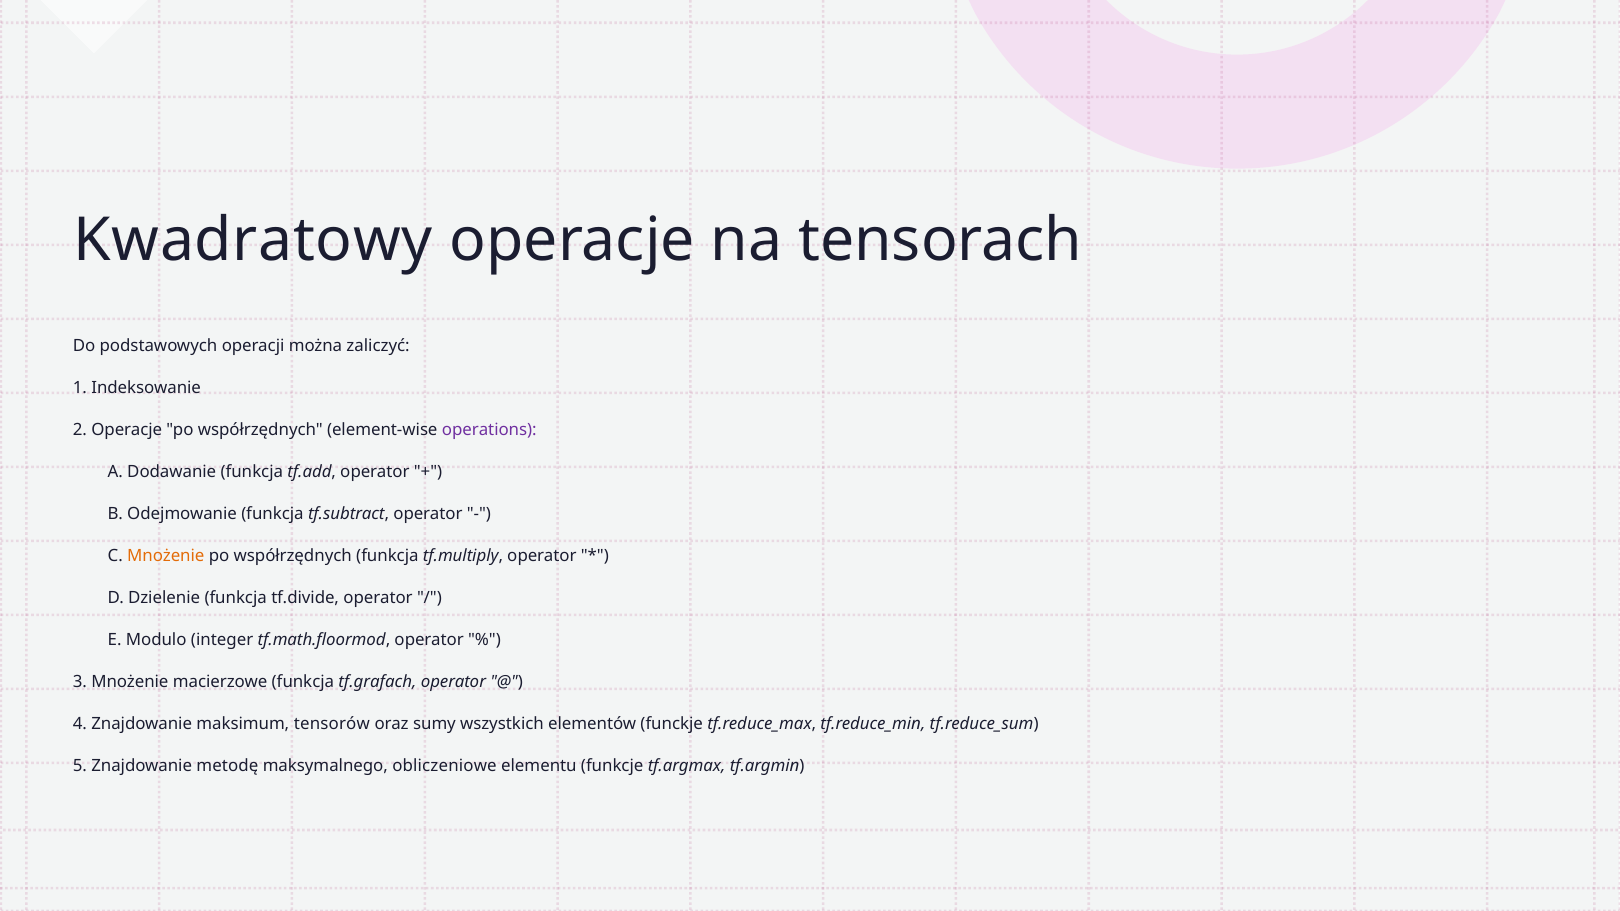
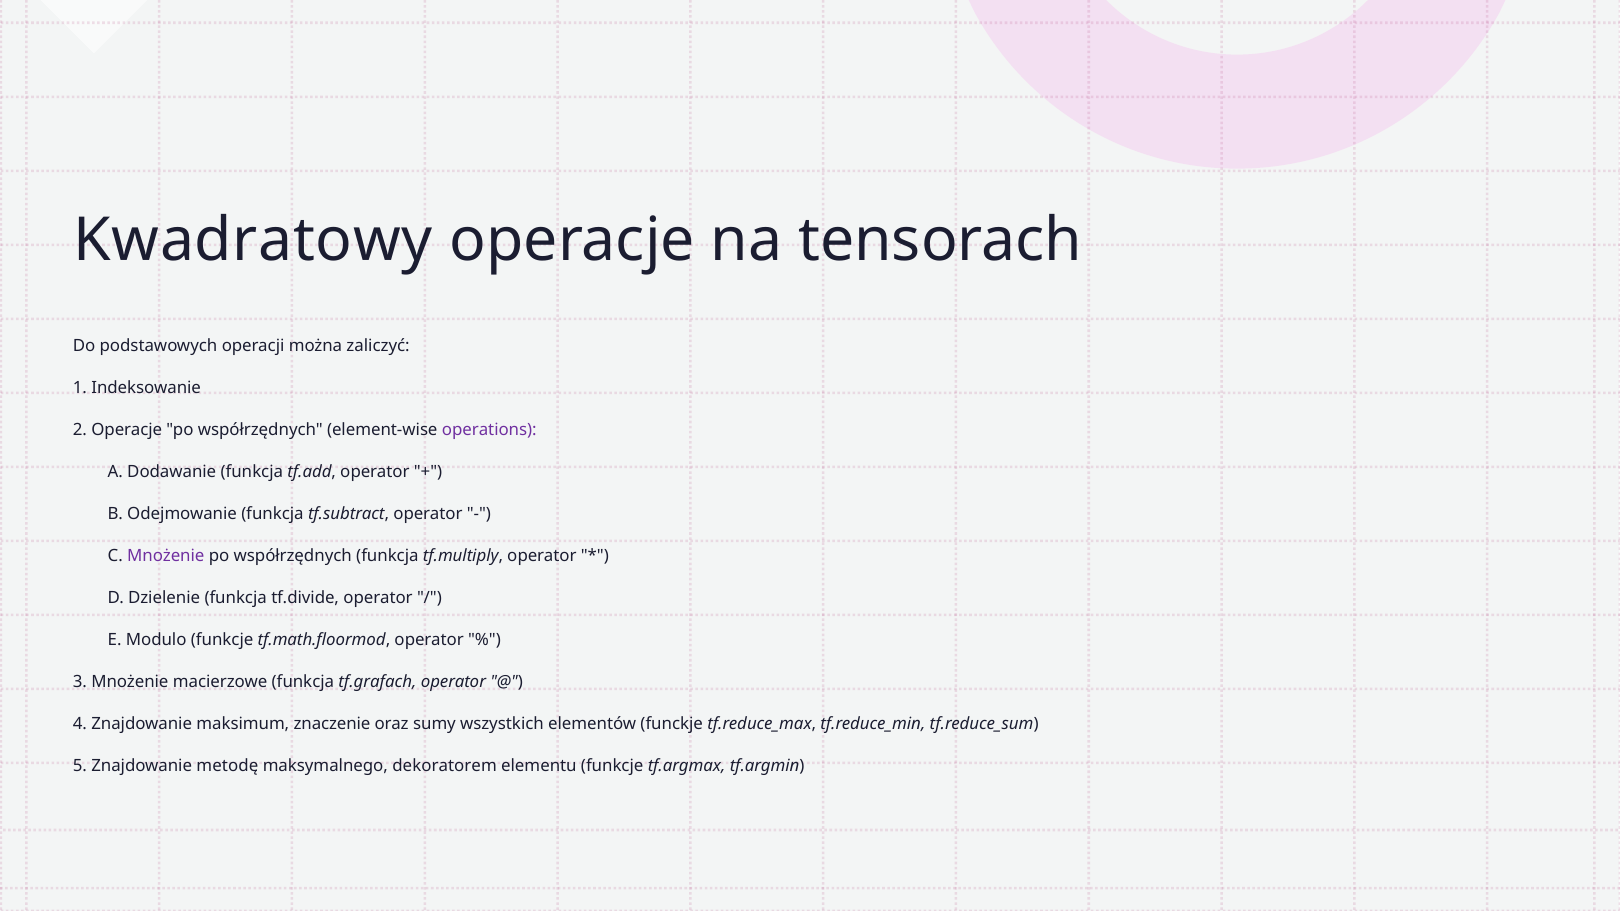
Mnożenie at (166, 556) colour: orange -> purple
Modulo integer: integer -> funkcje
tensorów: tensorów -> znaczenie
obliczeniowe: obliczeniowe -> dekoratorem
